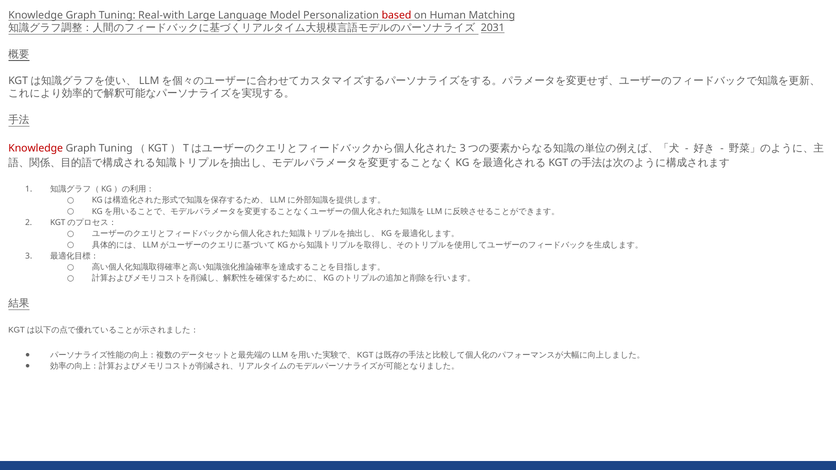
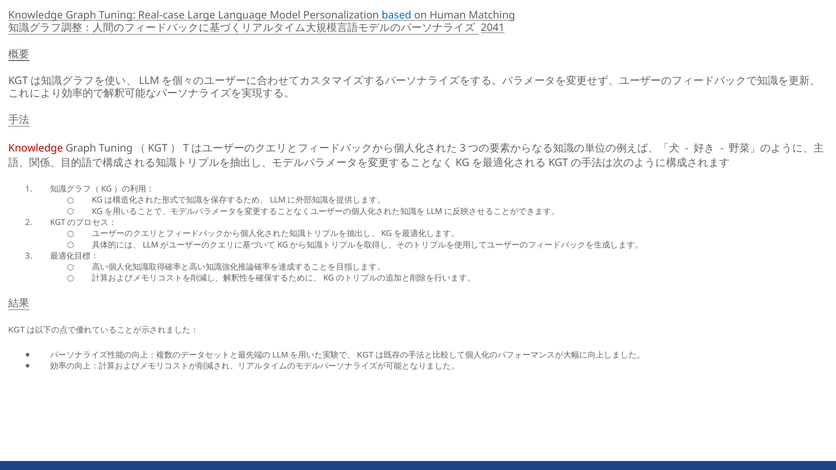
Real-with: Real-with -> Real-case
based colour: red -> blue
2031: 2031 -> 2041
